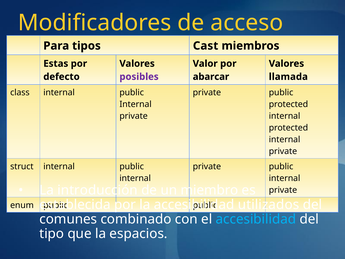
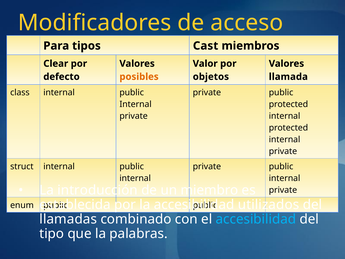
Estas: Estas -> Clear
posibles colour: purple -> orange
abarcar: abarcar -> objetos
comunes: comunes -> llamadas
espacios: espacios -> palabras
